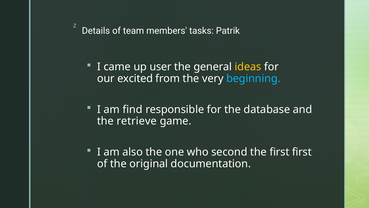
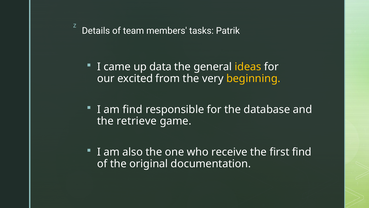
user: user -> data
beginning colour: light blue -> yellow
second: second -> receive
first first: first -> find
